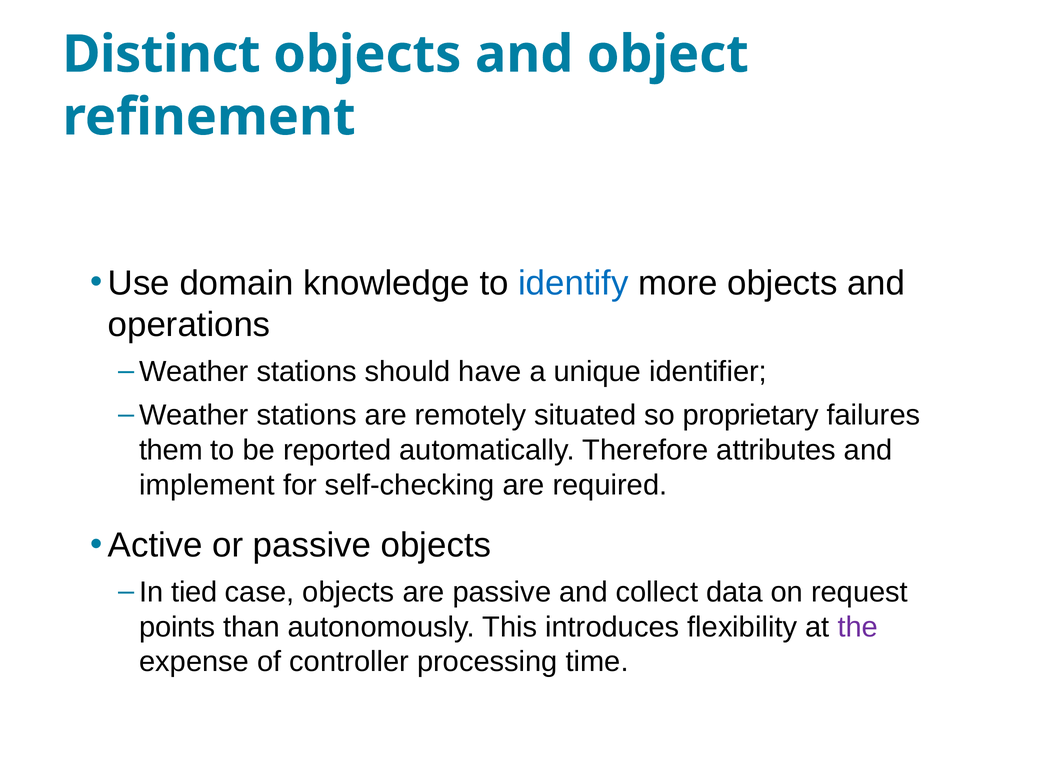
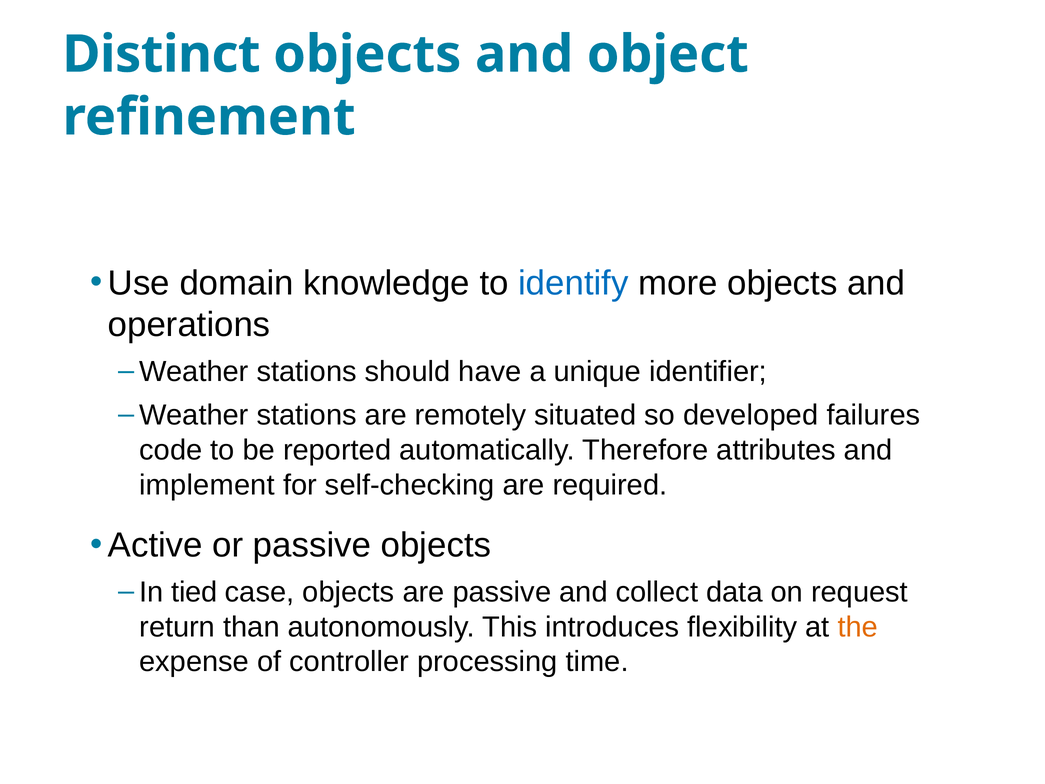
proprietary: proprietary -> developed
them: them -> code
points: points -> return
the colour: purple -> orange
